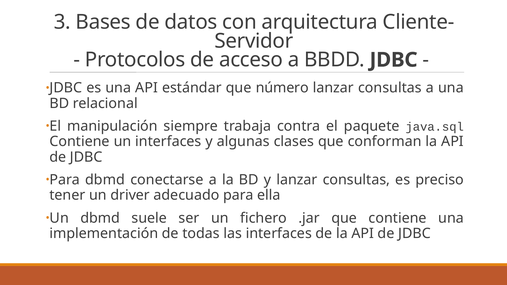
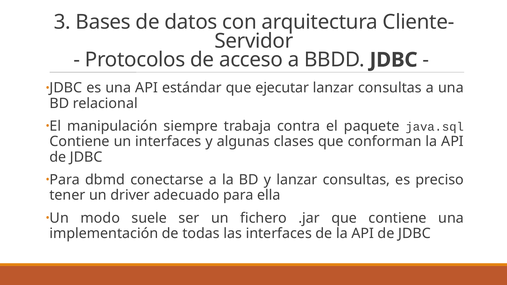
número: número -> ejecutar
Un dbmd: dbmd -> modo
